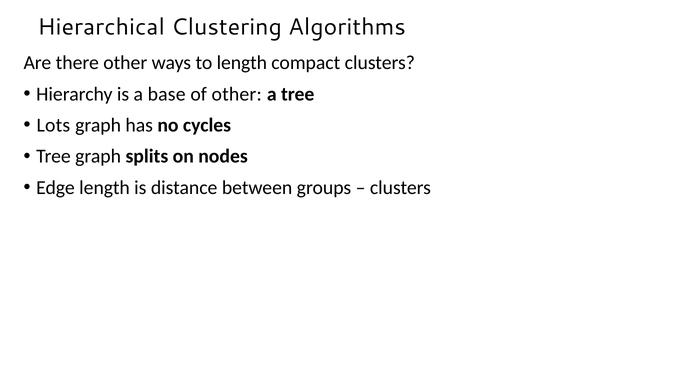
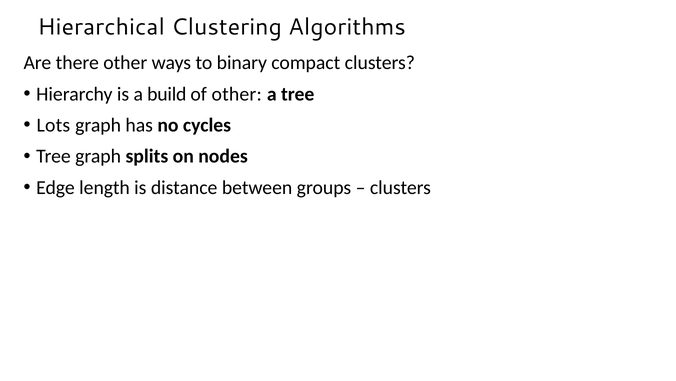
to length: length -> binary
base: base -> build
